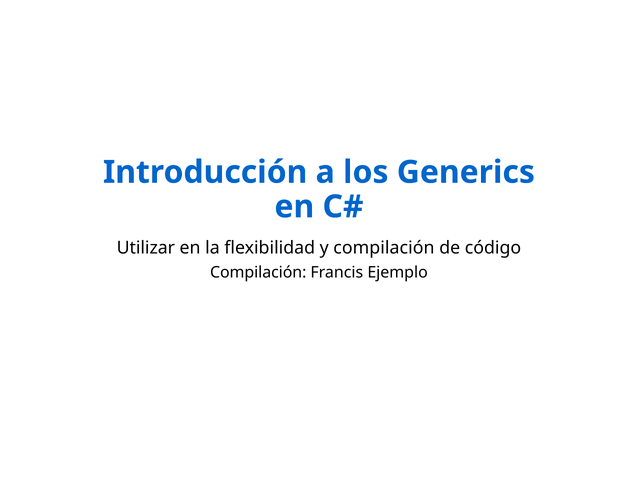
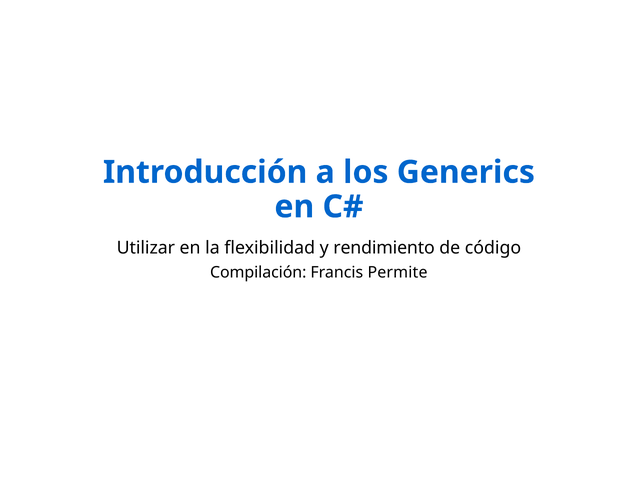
y compilación: compilación -> rendimiento
Ejemplo: Ejemplo -> Permite
